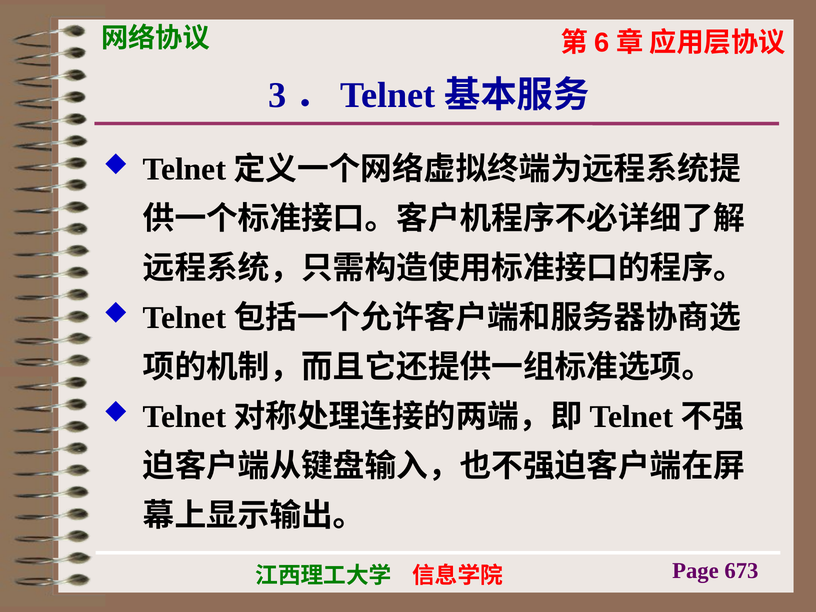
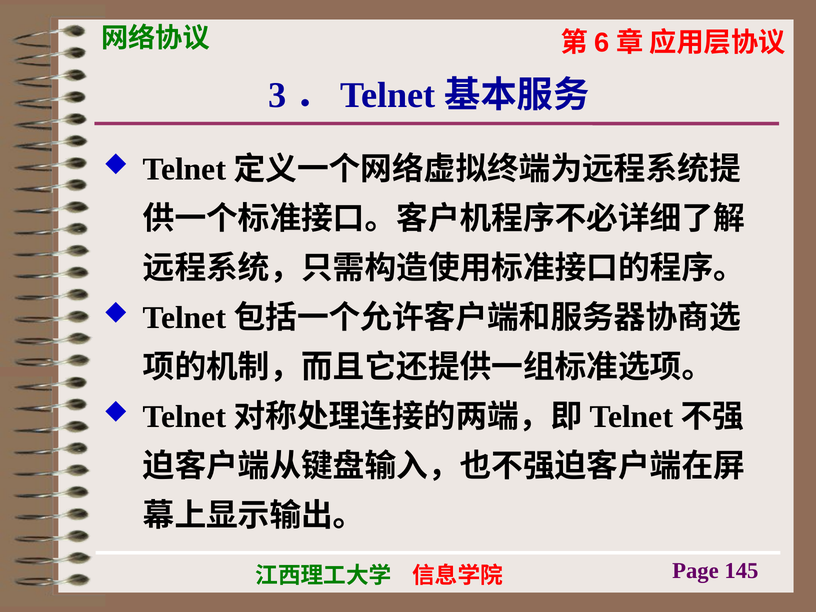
673: 673 -> 145
